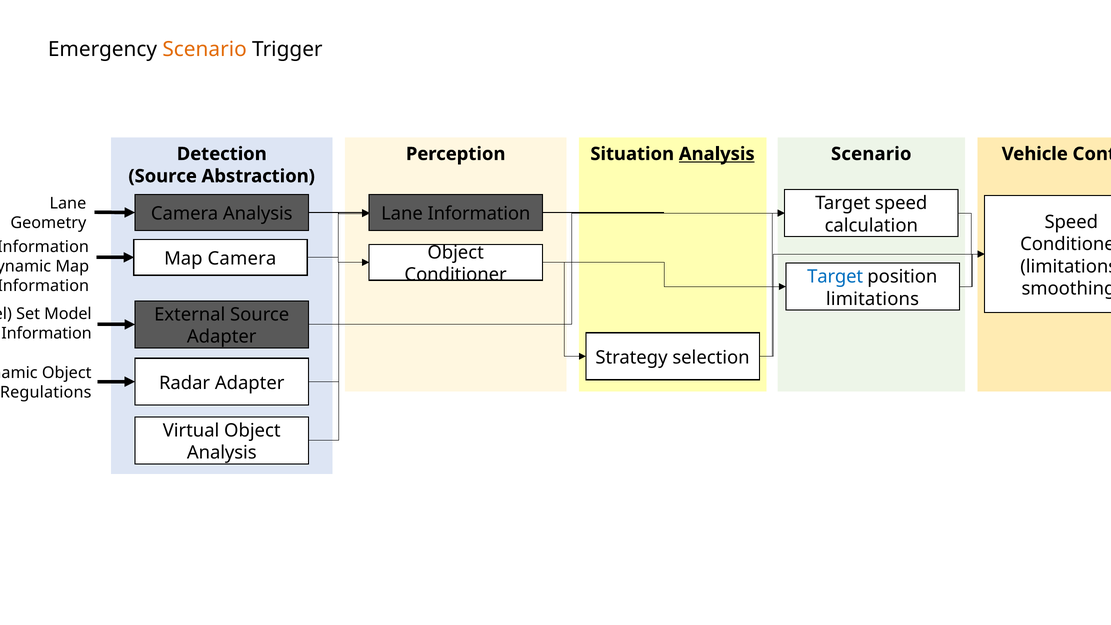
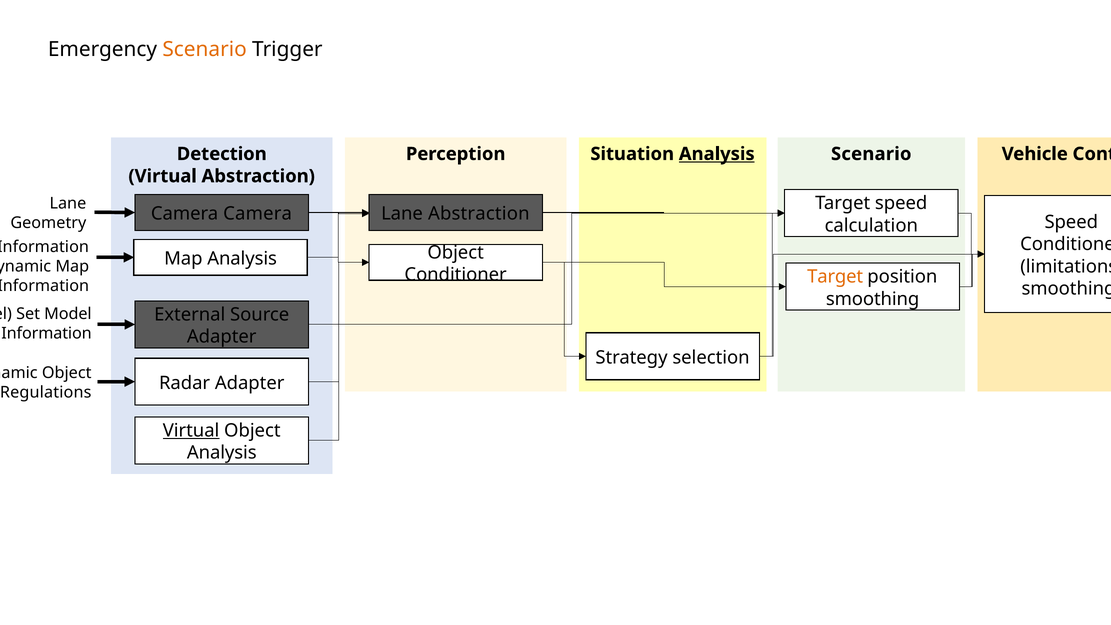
Source at (163, 176): Source -> Virtual
Camera Analysis: Analysis -> Camera
Lane Information: Information -> Abstraction
Map Camera: Camera -> Analysis
Target at (835, 277) colour: blue -> orange
limitations at (872, 299): limitations -> smoothing
Virtual at (191, 431) underline: none -> present
